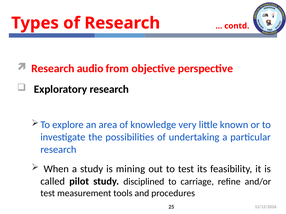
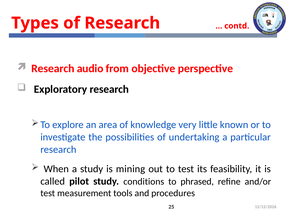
disciplined: disciplined -> conditions
carriage: carriage -> phrased
